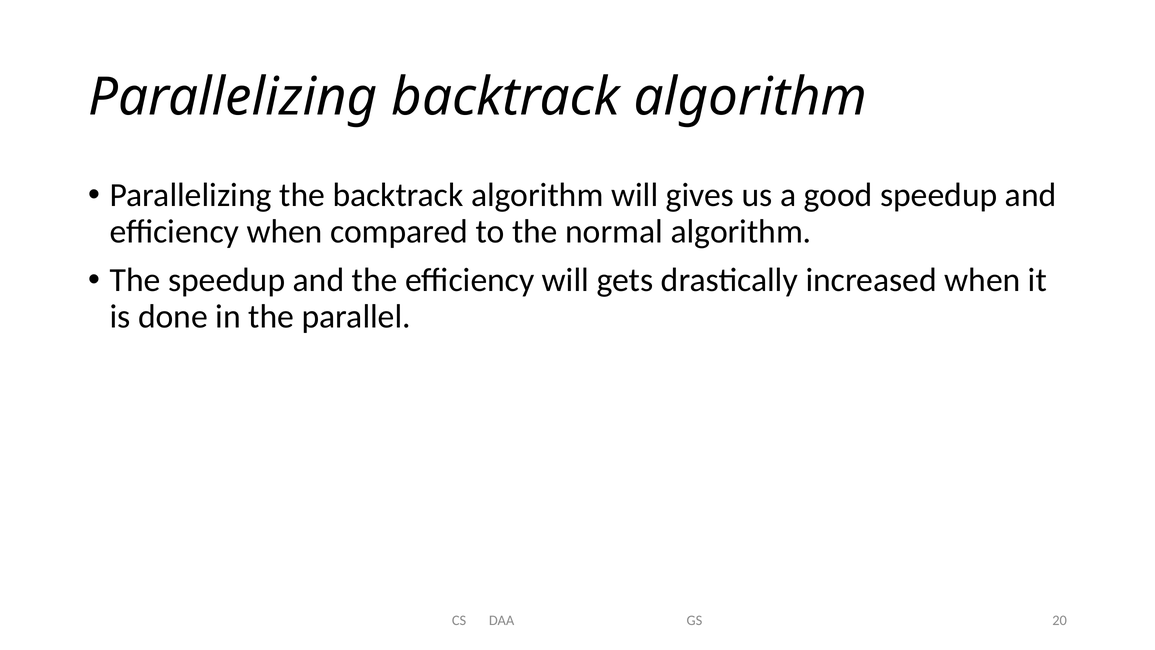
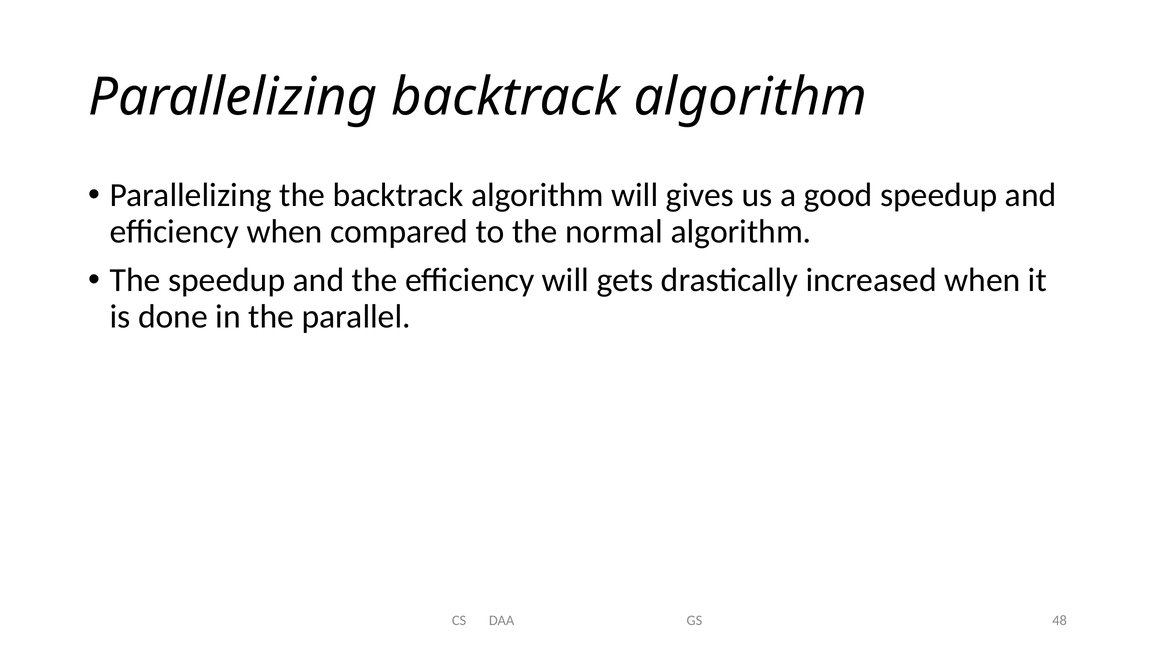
20: 20 -> 48
